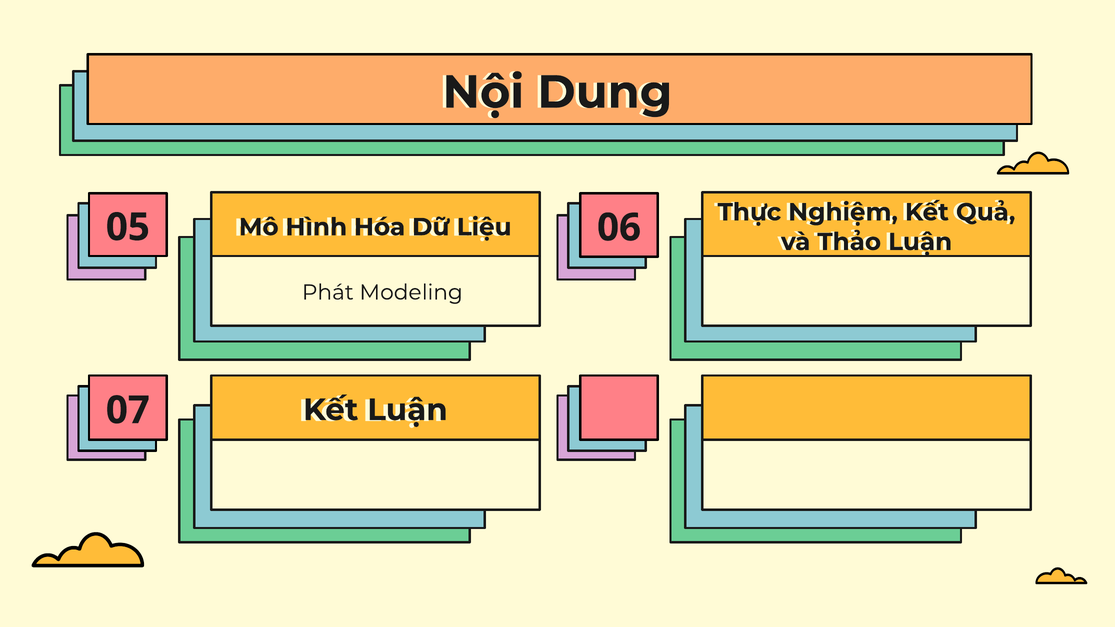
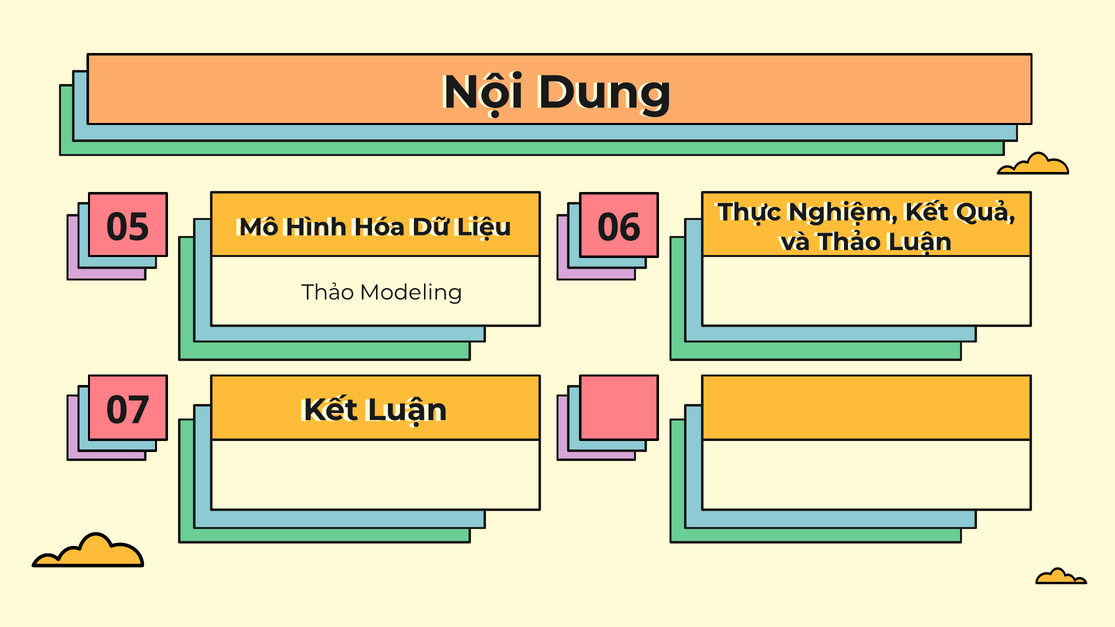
Phát at (328, 292): Phát -> Thảo
